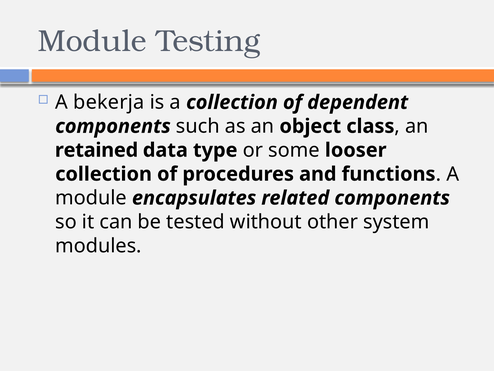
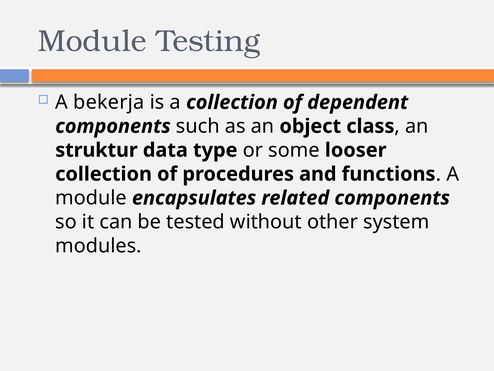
retained: retained -> struktur
